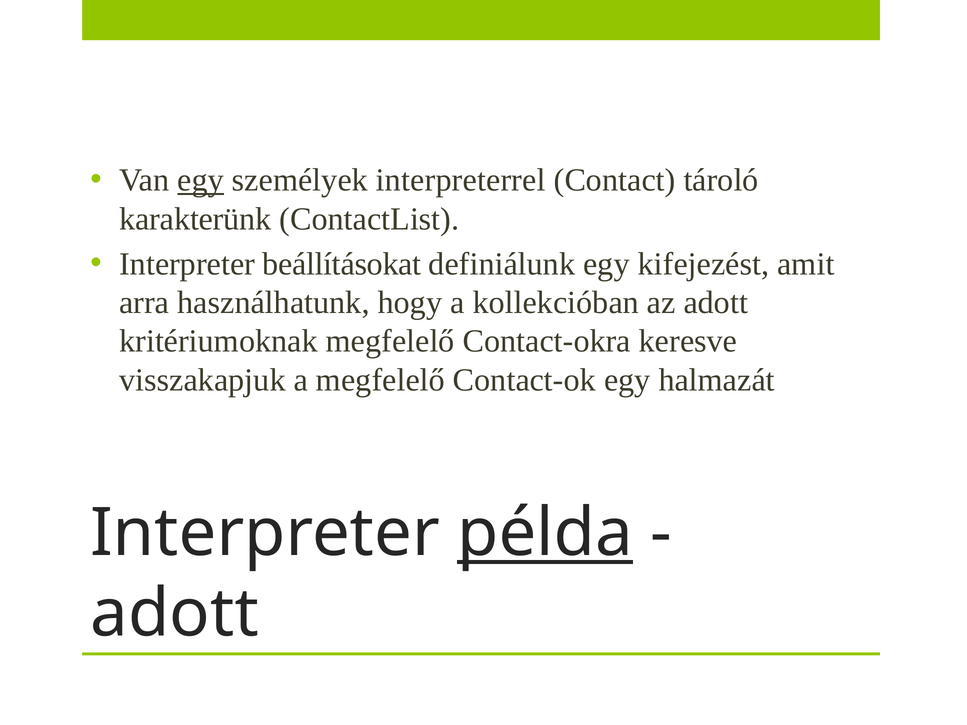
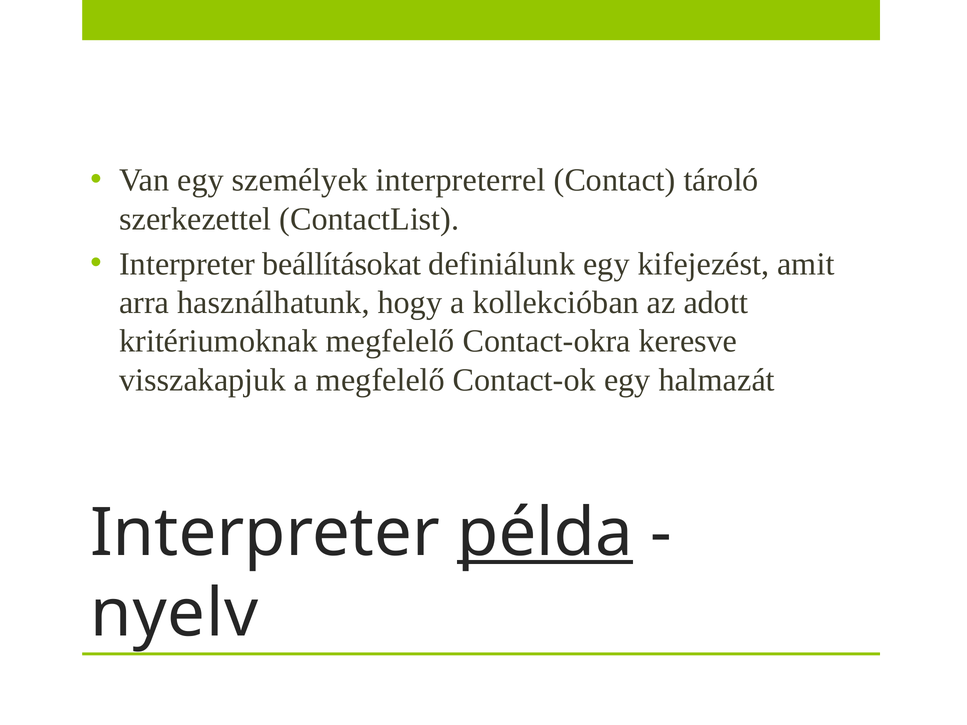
egy at (201, 180) underline: present -> none
karakterünk: karakterünk -> szerkezettel
adott at (175, 614): adott -> nyelv
